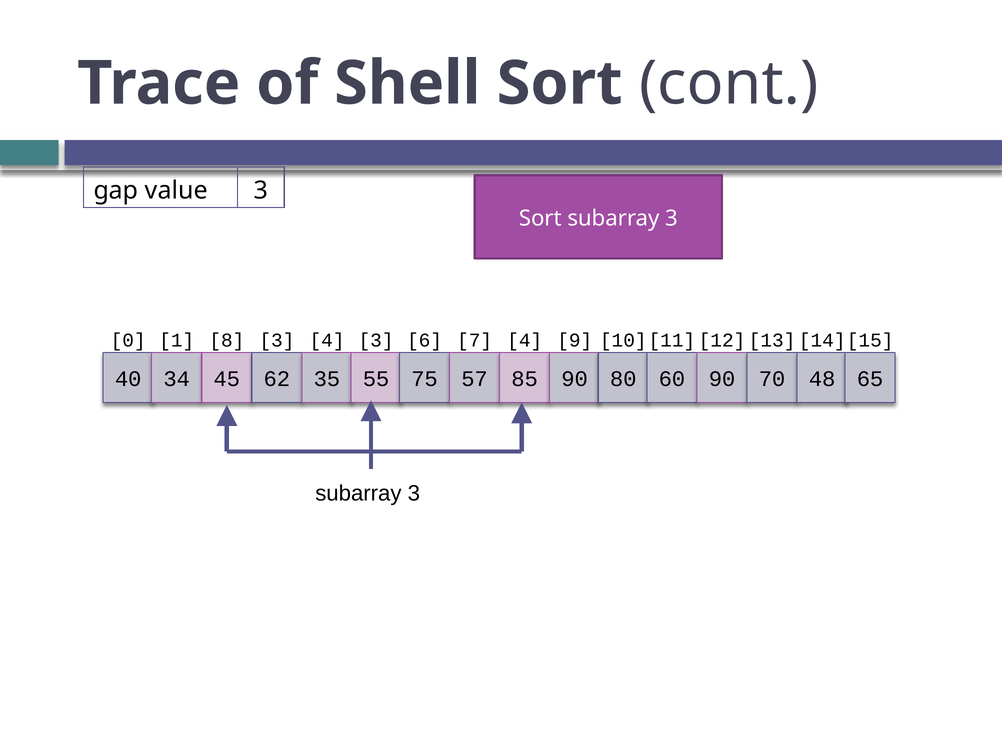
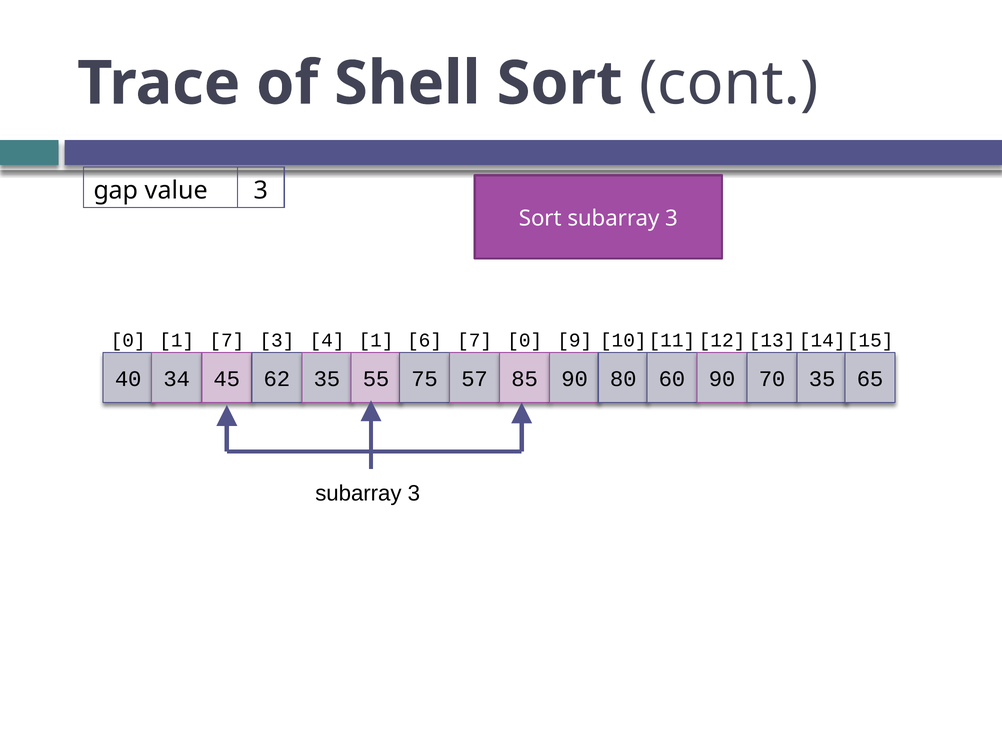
1 8: 8 -> 7
3 at (376, 341): 3 -> 1
7 4: 4 -> 0
70 48: 48 -> 35
